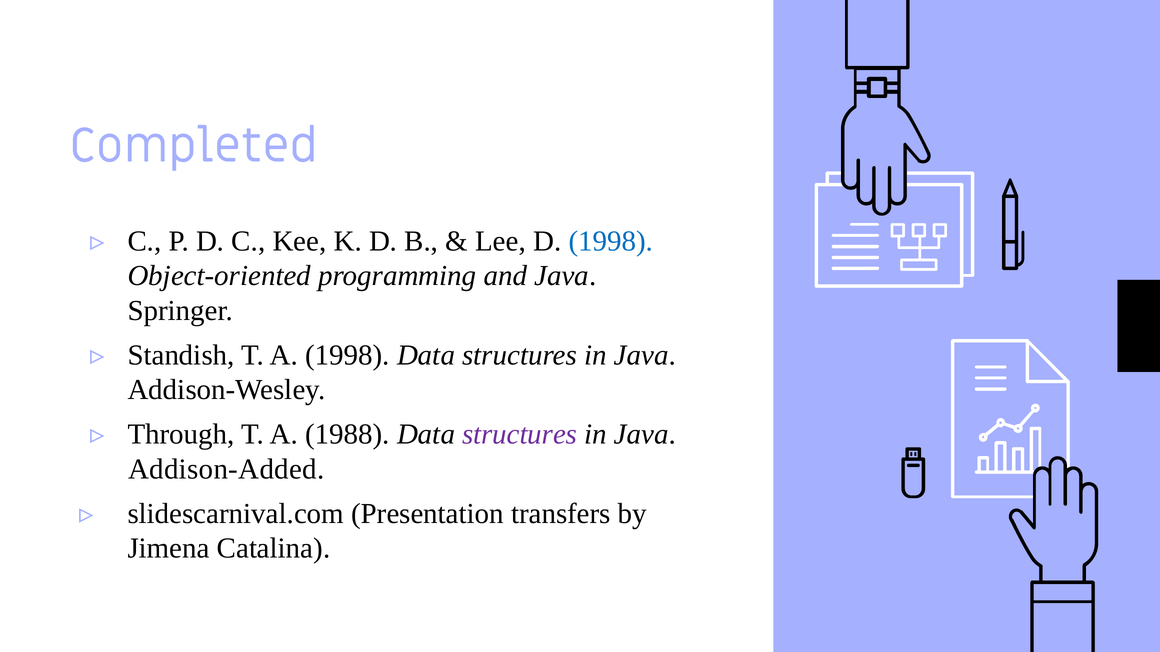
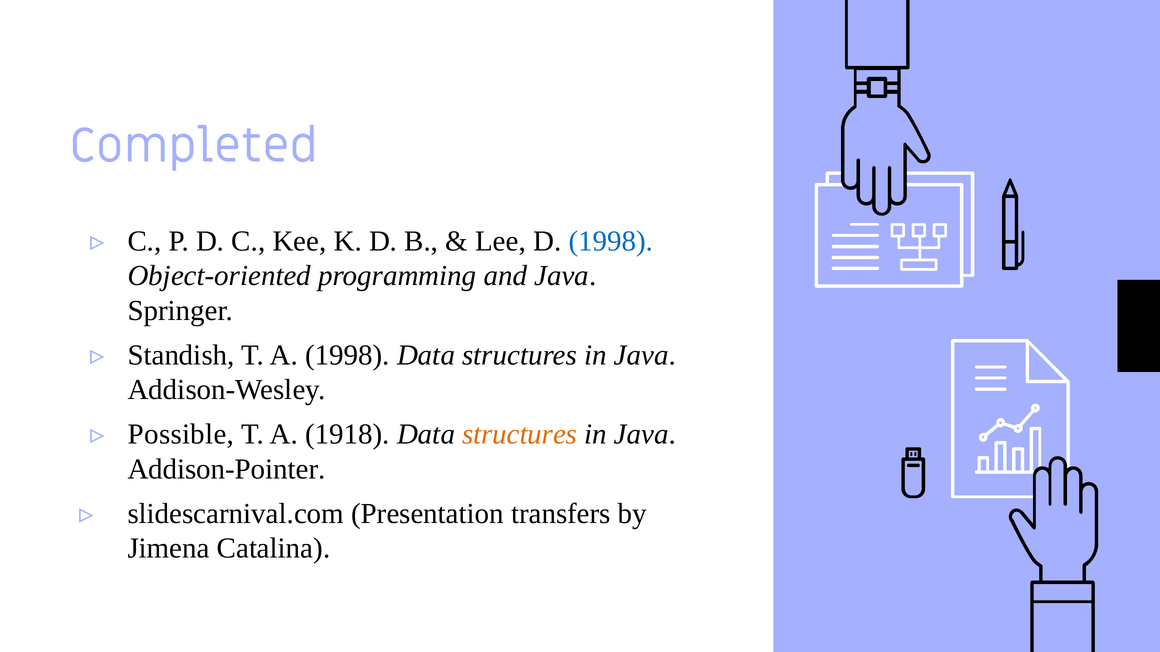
Through: Through -> Possible
1988: 1988 -> 1918
structures at (520, 435) colour: purple -> orange
Addison-Added: Addison-Added -> Addison-Pointer
